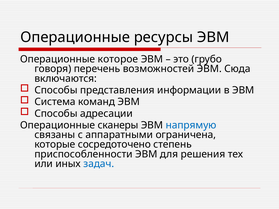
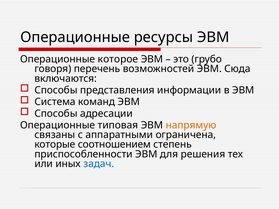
сканеры: сканеры -> типовая
напрямую colour: blue -> orange
сосредоточено: сосредоточено -> соотношением
